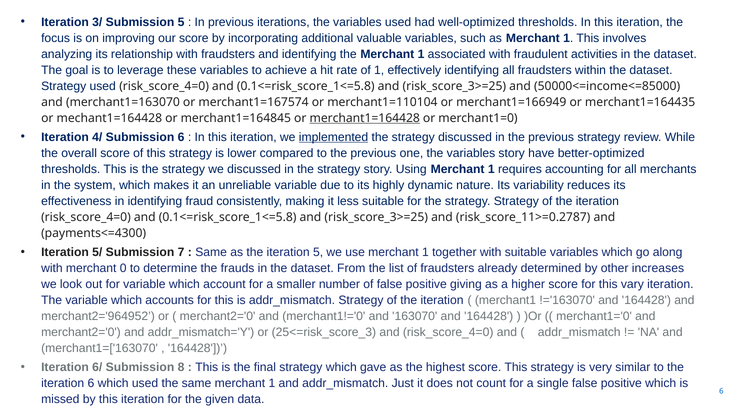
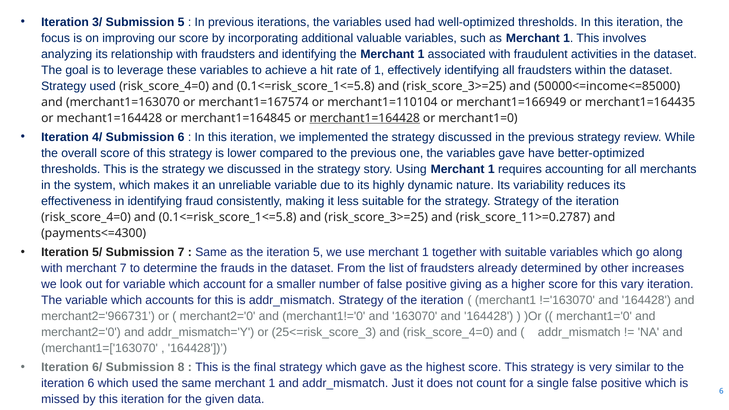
implemented underline: present -> none
variables story: story -> gave
merchant 0: 0 -> 7
merchant2='964952: merchant2='964952 -> merchant2='966731
